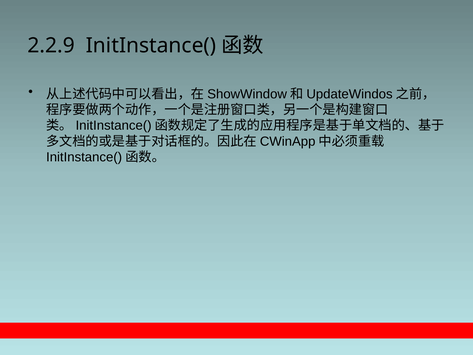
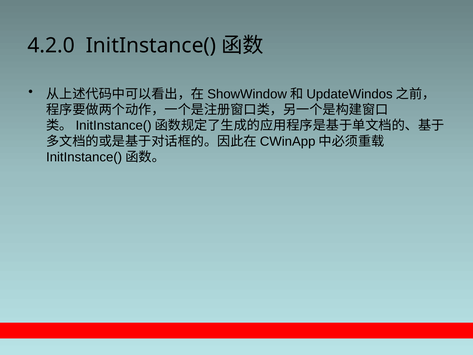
2.2.9: 2.2.9 -> 4.2.0
